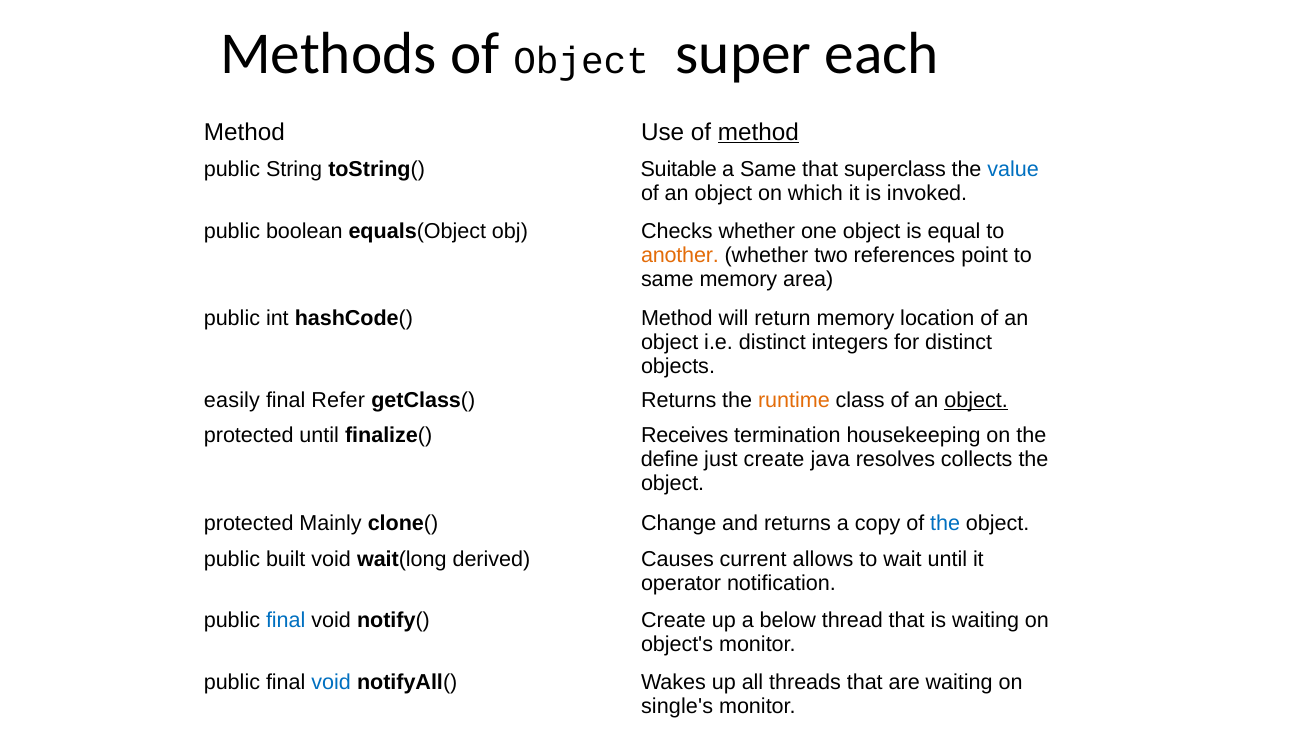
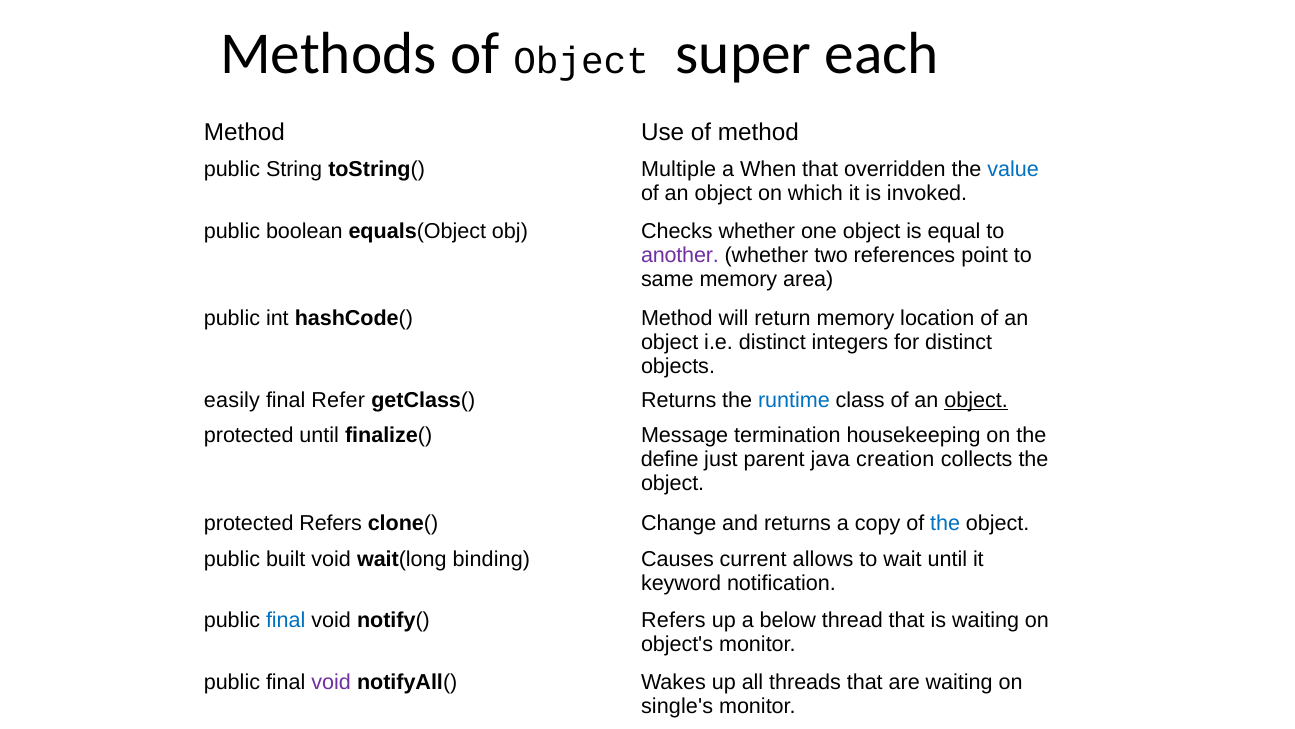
method at (758, 132) underline: present -> none
Suitable: Suitable -> Multiple
a Same: Same -> When
superclass: superclass -> overridden
another colour: orange -> purple
runtime colour: orange -> blue
Receives: Receives -> Message
just create: create -> parent
resolves: resolves -> creation
protected Mainly: Mainly -> Refers
derived: derived -> binding
operator: operator -> keyword
notify( Create: Create -> Refers
void at (331, 681) colour: blue -> purple
